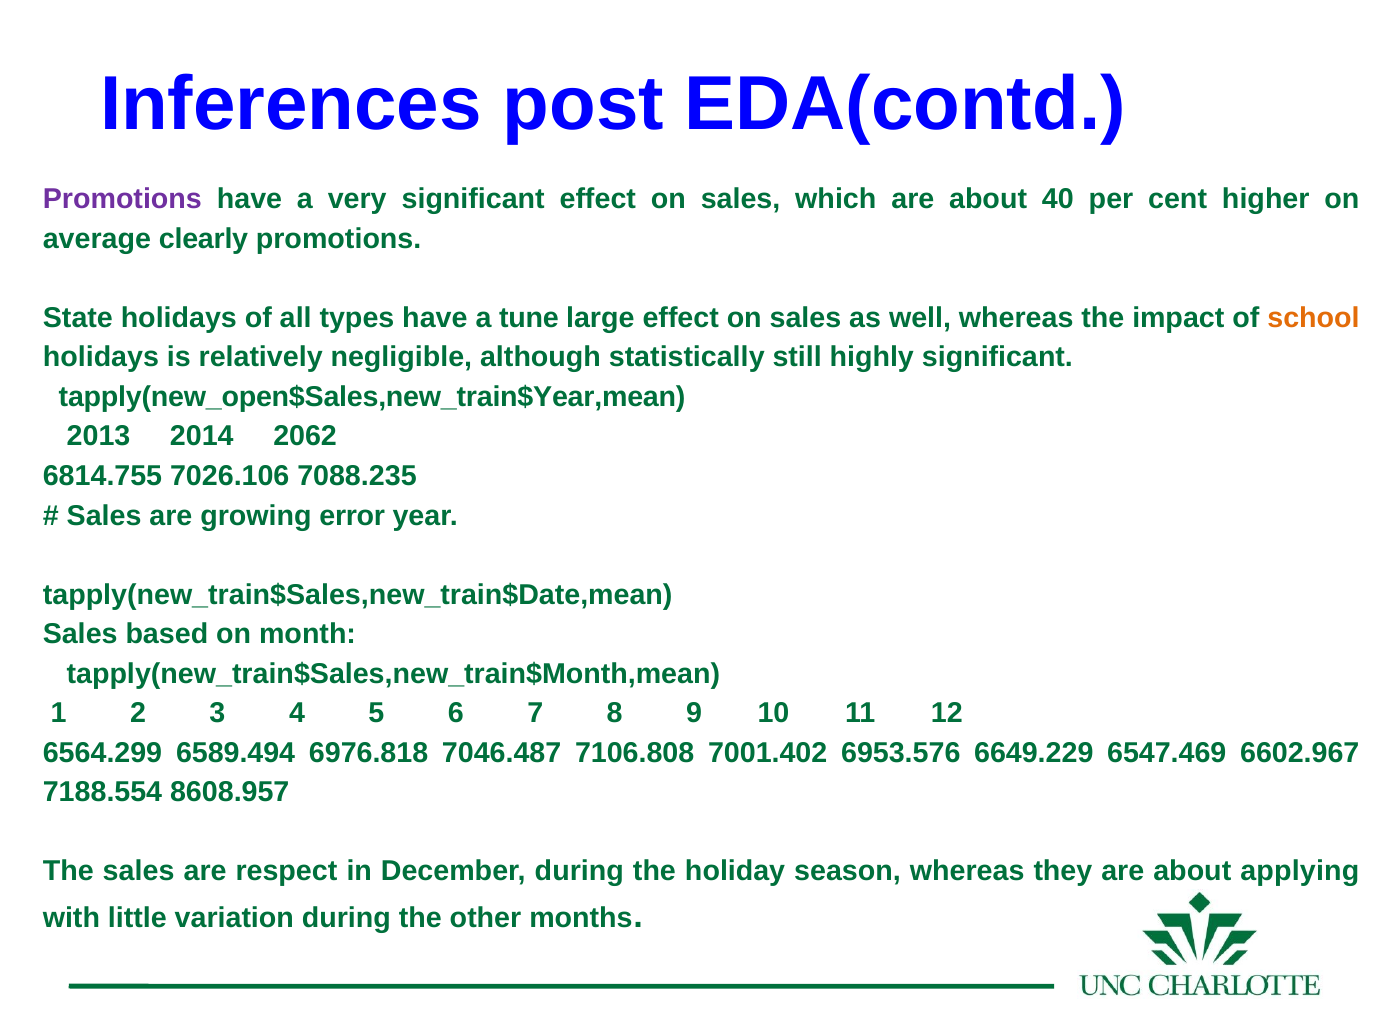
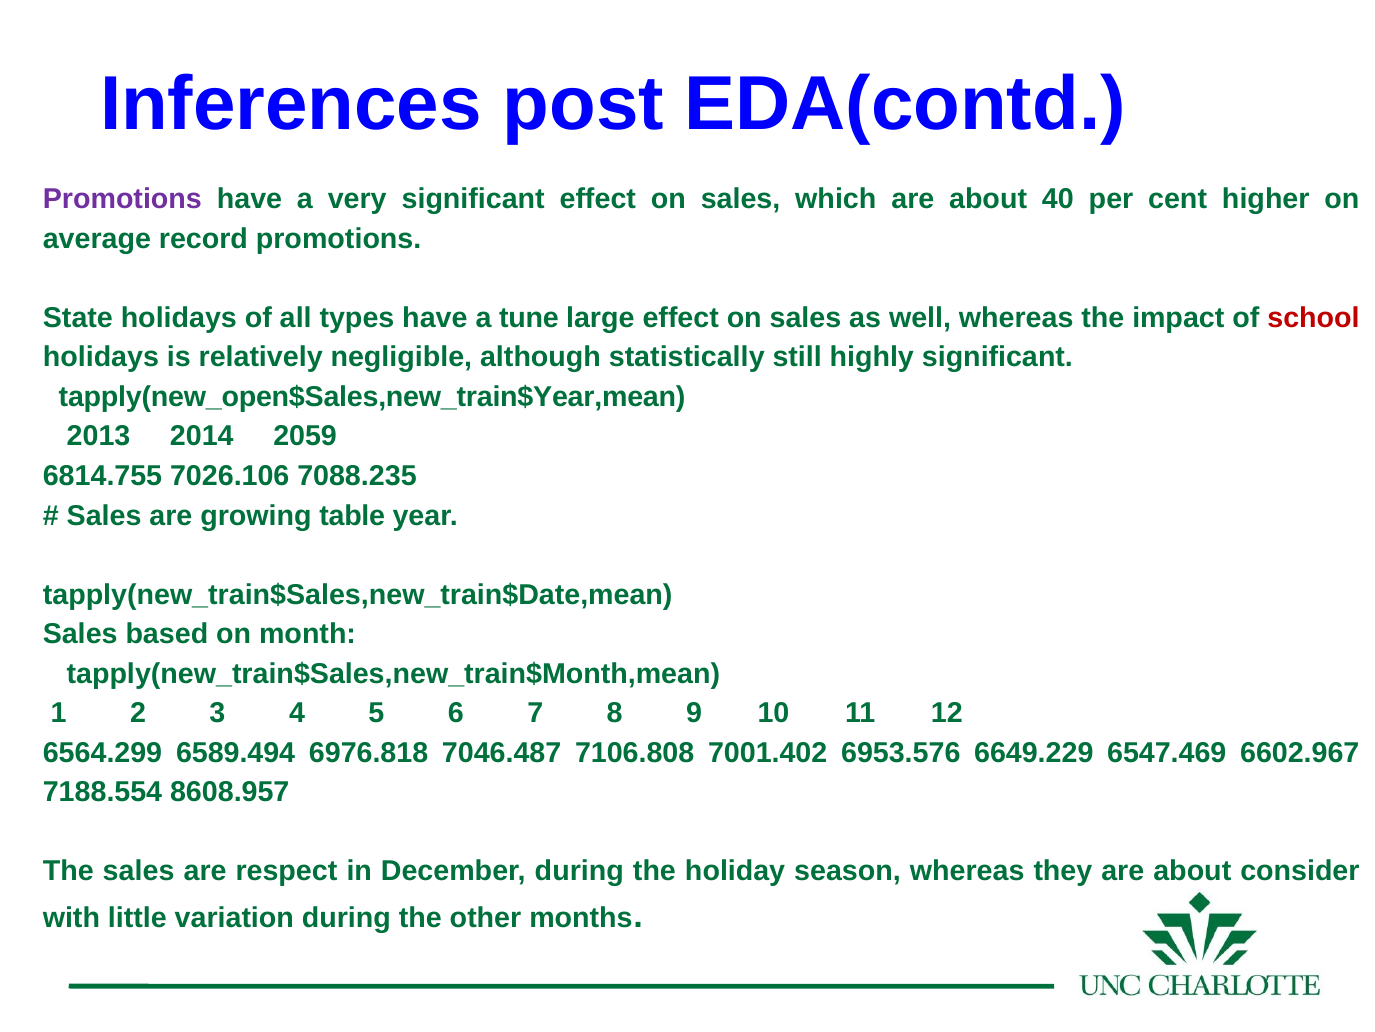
clearly: clearly -> record
school colour: orange -> red
2062: 2062 -> 2059
error: error -> table
applying: applying -> consider
